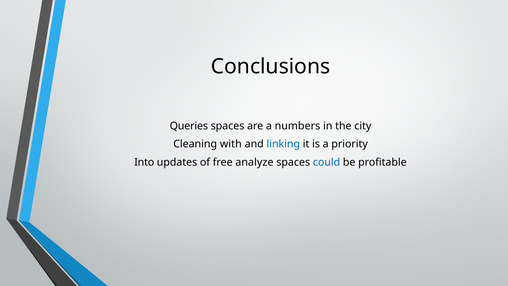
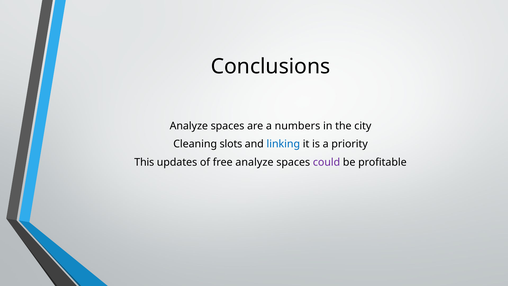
Queries at (189, 126): Queries -> Analyze
with: with -> slots
Into: Into -> This
could colour: blue -> purple
